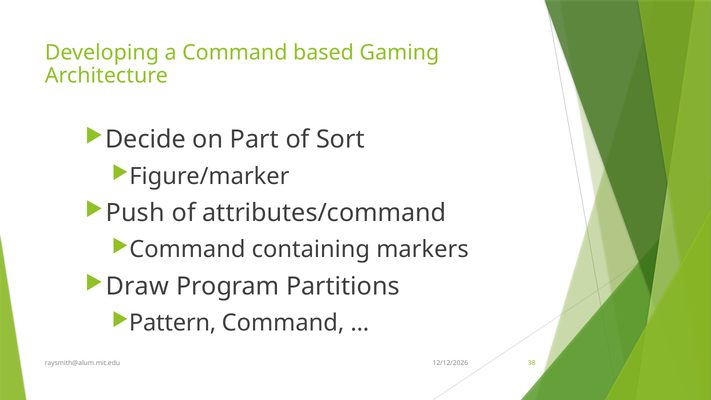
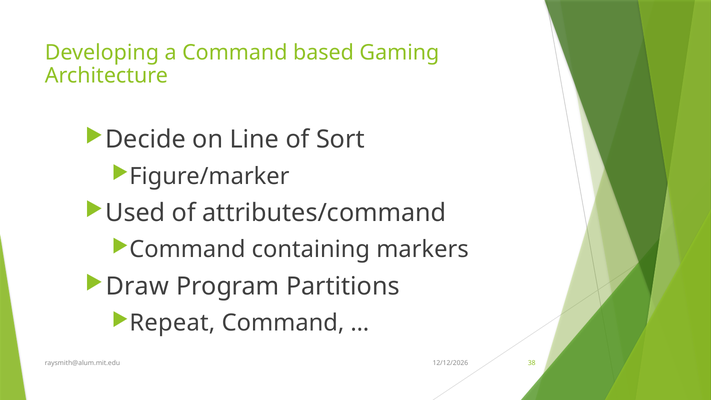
Part: Part -> Line
Push: Push -> Used
Pattern: Pattern -> Repeat
